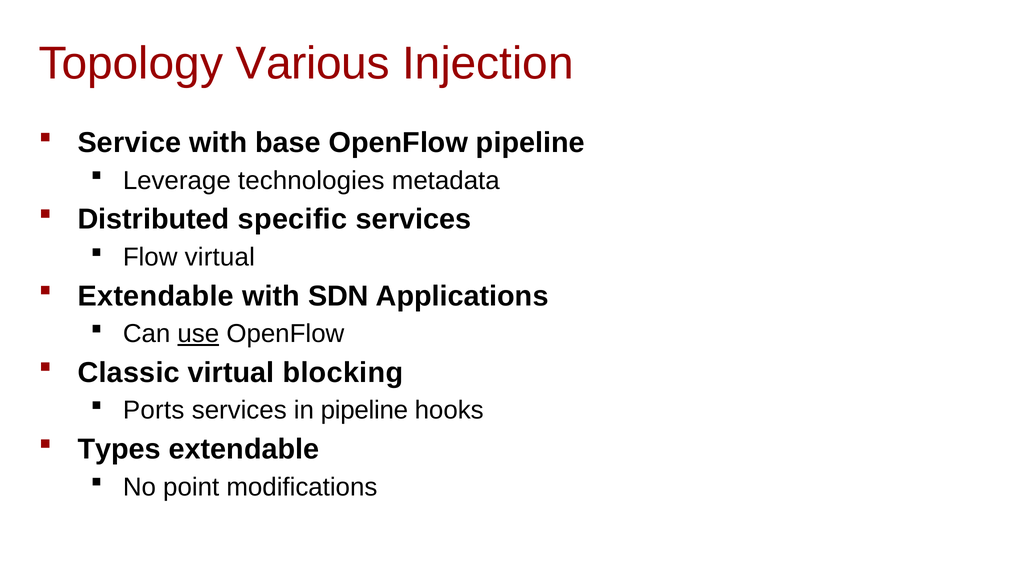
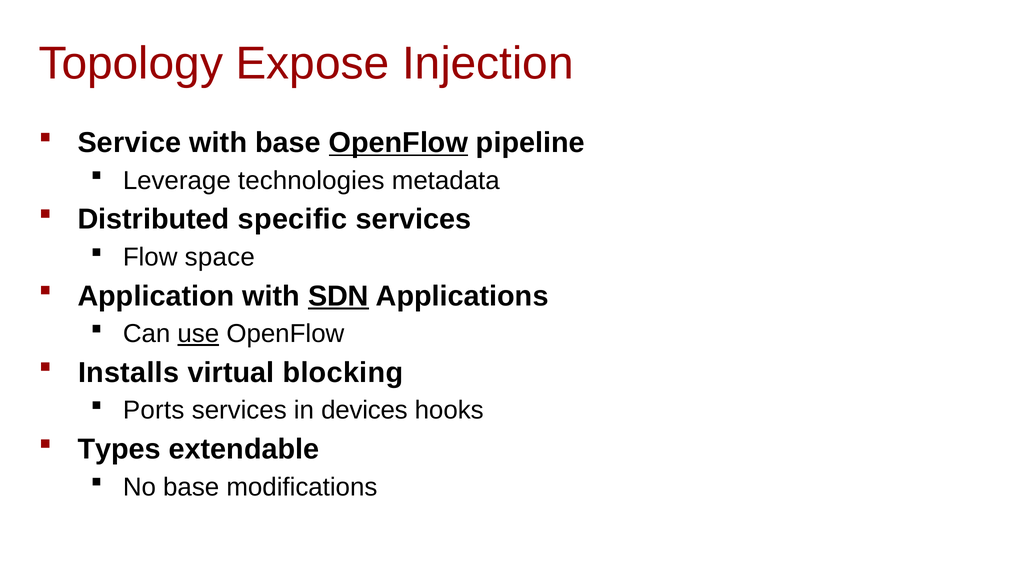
Various: Various -> Expose
OpenFlow at (398, 143) underline: none -> present
Flow virtual: virtual -> space
Extendable at (156, 296): Extendable -> Application
SDN underline: none -> present
Classic: Classic -> Installs
in pipeline: pipeline -> devices
No point: point -> base
